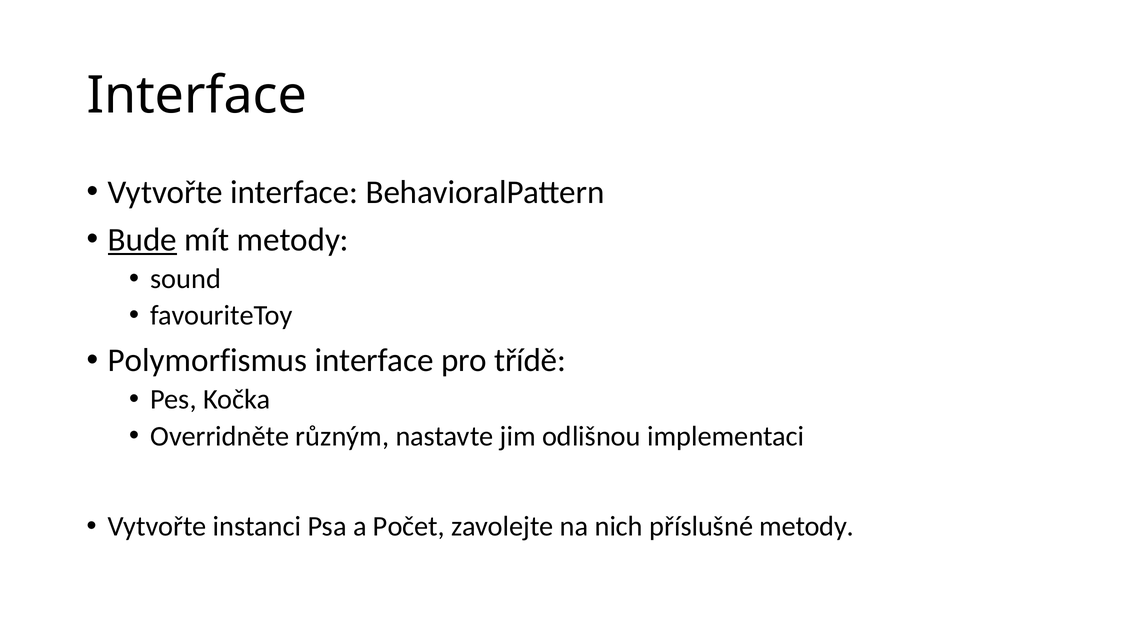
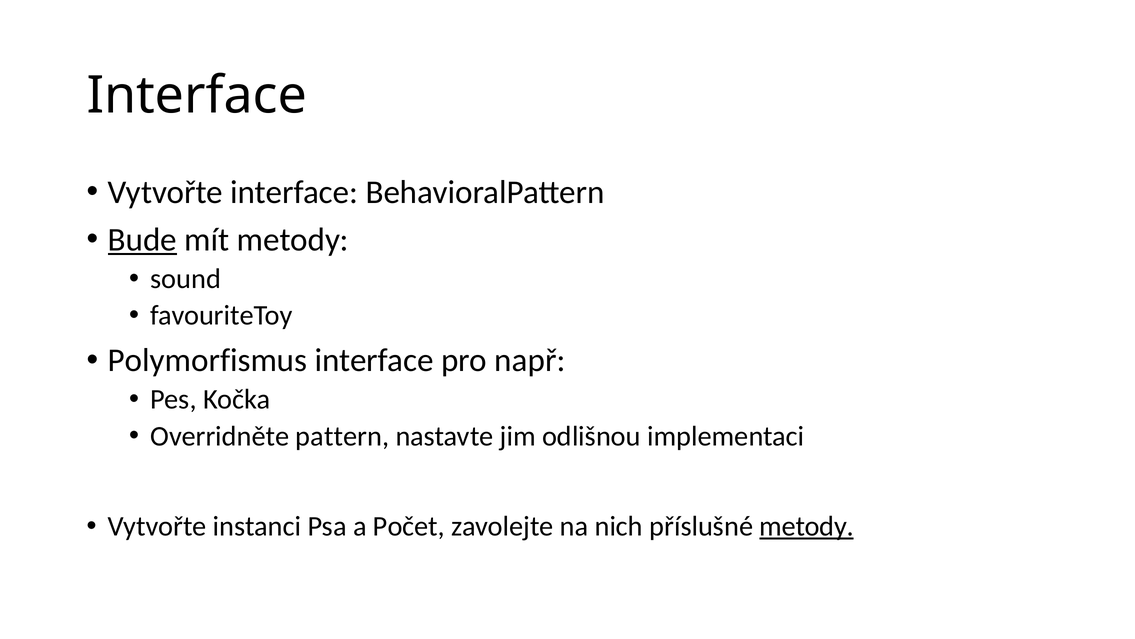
třídě: třídě -> např
různým: různým -> pattern
metody at (807, 526) underline: none -> present
